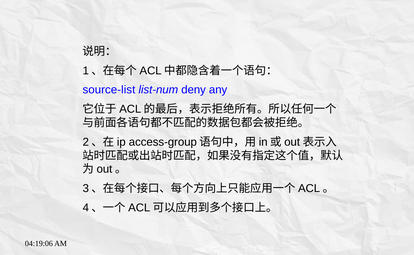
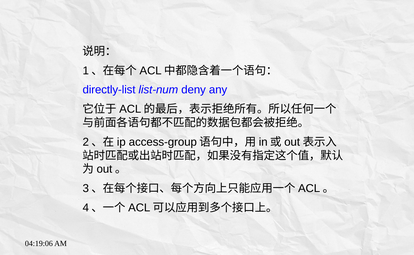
source-list: source-list -> directly-list
